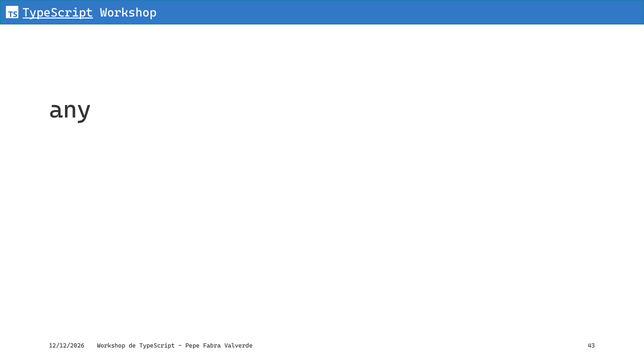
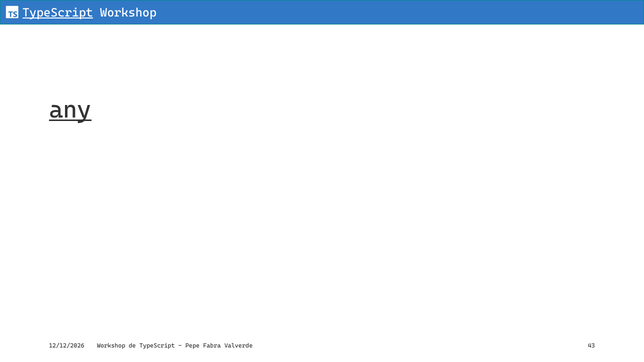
any underline: none -> present
